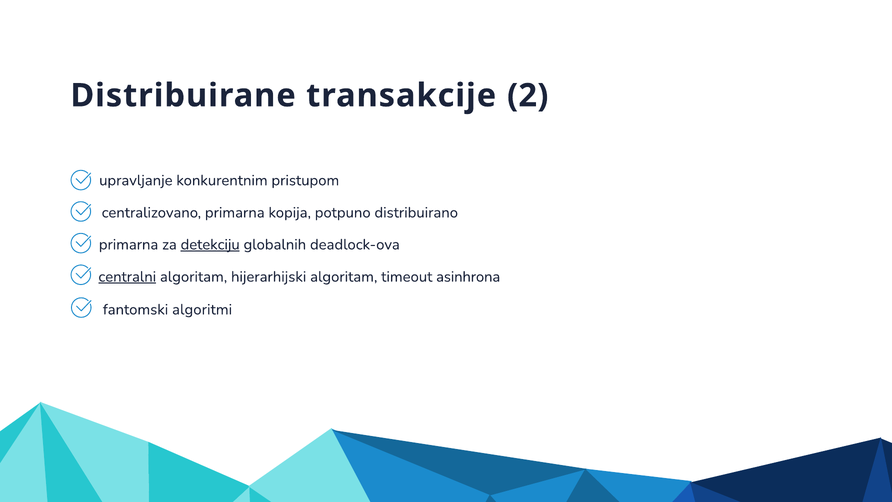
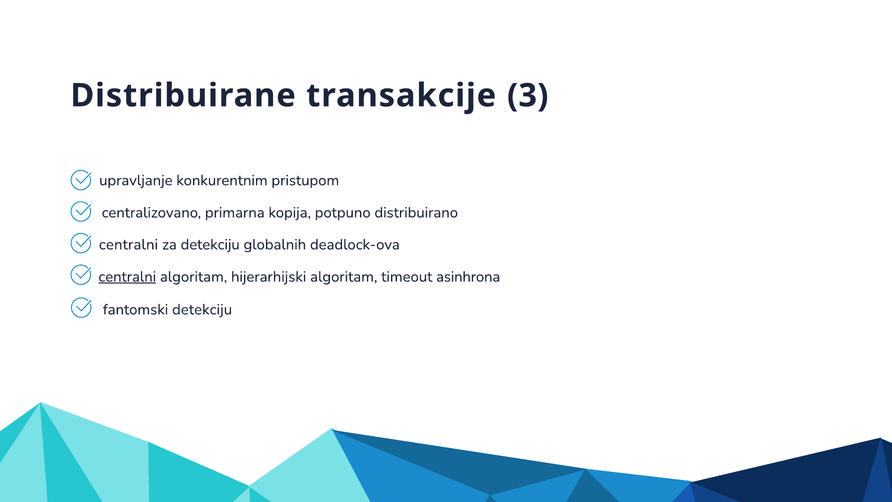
2: 2 -> 3
primarna at (129, 245): primarna -> centralni
detekciju at (210, 245) underline: present -> none
fantomski algoritmi: algoritmi -> detekciju
